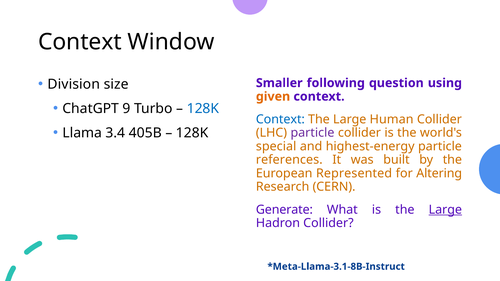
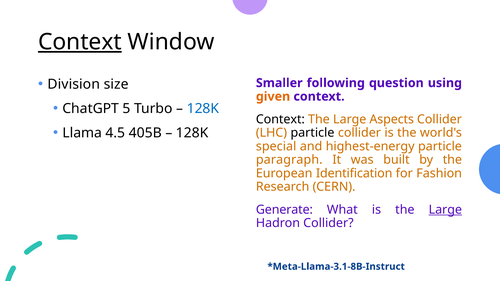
Context at (80, 42) underline: none -> present
9: 9 -> 5
Context at (280, 119) colour: blue -> black
Human: Human -> Aspects
3.4: 3.4 -> 4.5
particle at (312, 133) colour: purple -> black
references: references -> paragraph
Represented: Represented -> Identification
Altering: Altering -> Fashion
